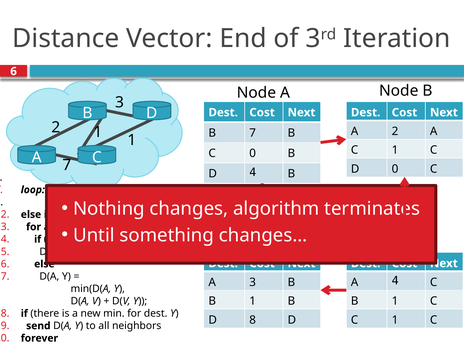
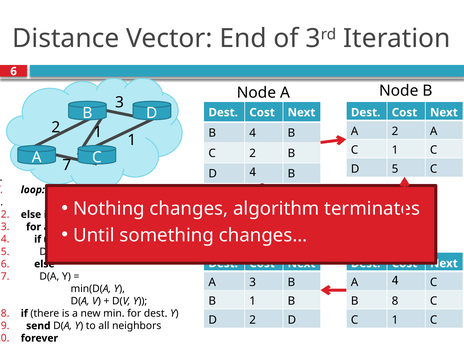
B 7: 7 -> 4
C 0: 0 -> 2
D 0: 0 -> 5
1 at (395, 301): 1 -> 8
D 8: 8 -> 2
